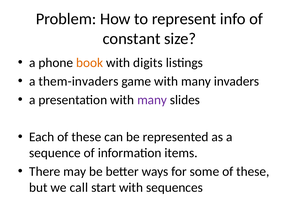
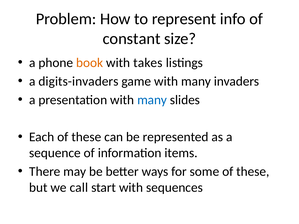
digits: digits -> takes
them-invaders: them-invaders -> digits-invaders
many at (152, 100) colour: purple -> blue
